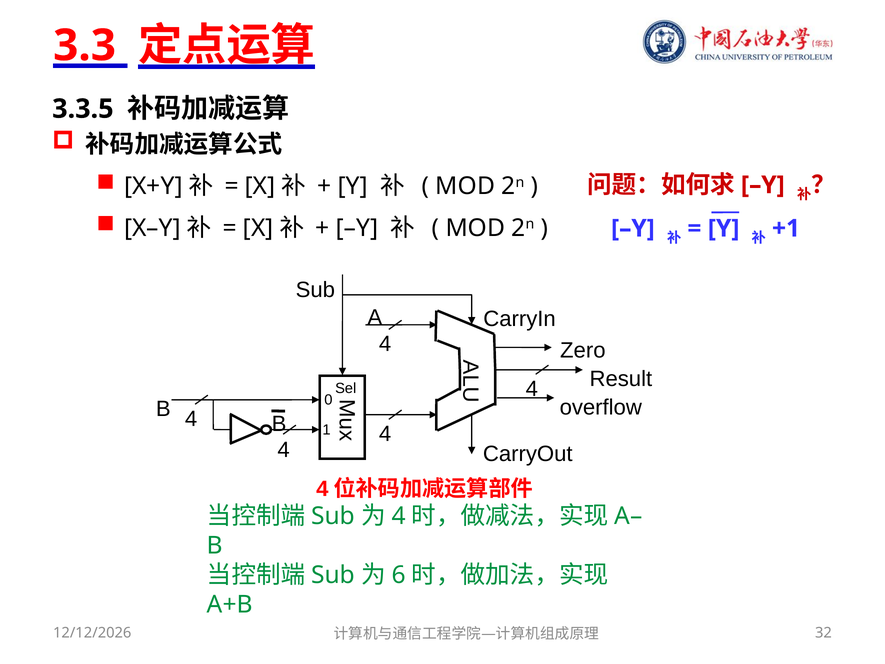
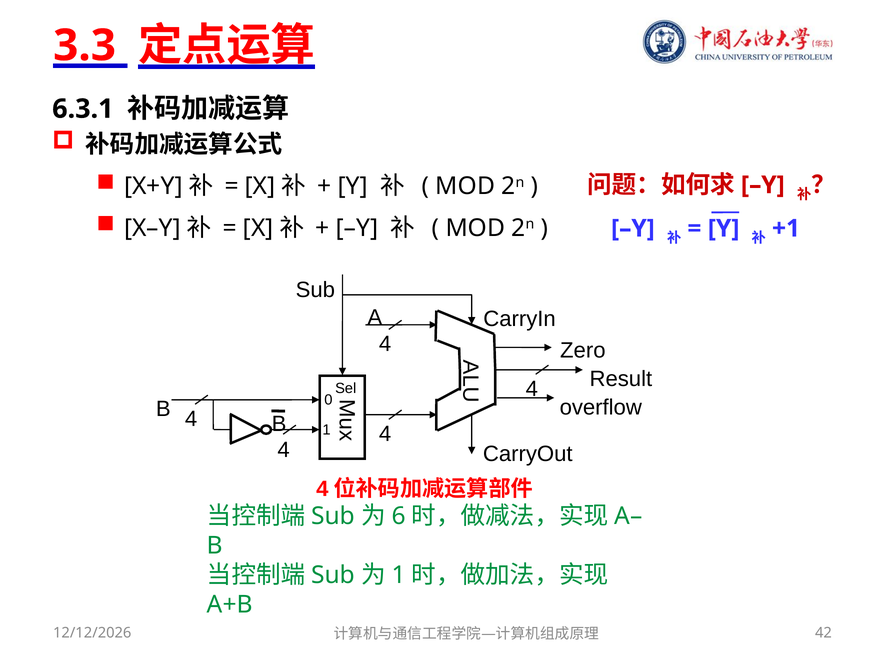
3.3.5: 3.3.5 -> 6.3.1
4 at (399, 516): 4 -> 6
6 at (399, 575): 6 -> 1
32: 32 -> 42
